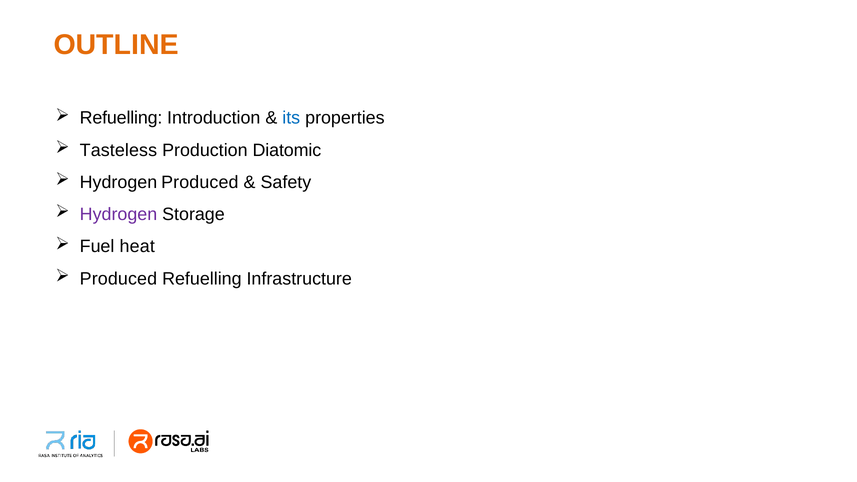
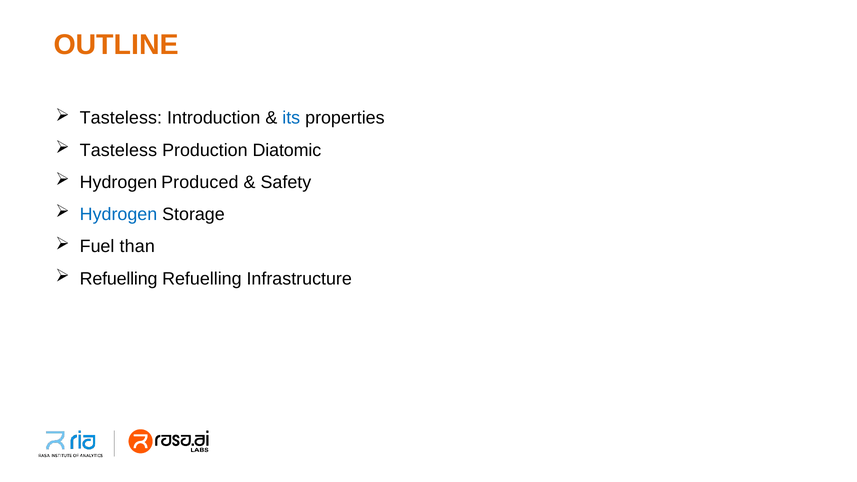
Refuelling at (121, 118): Refuelling -> Tasteless
Hydrogen at (118, 214) colour: purple -> blue
heat: heat -> than
Produced at (118, 279): Produced -> Refuelling
